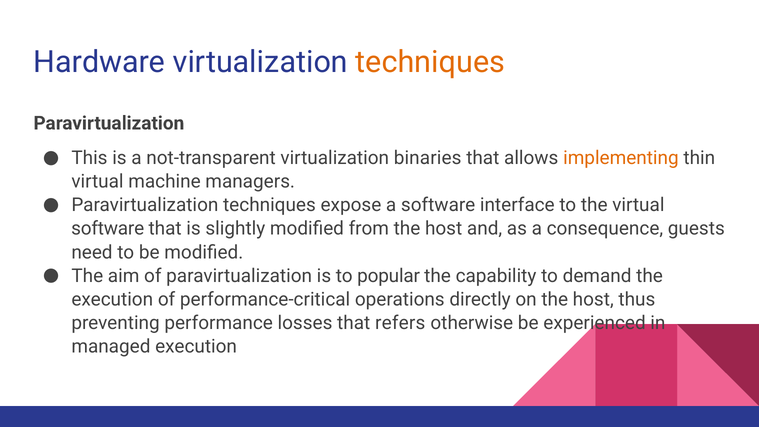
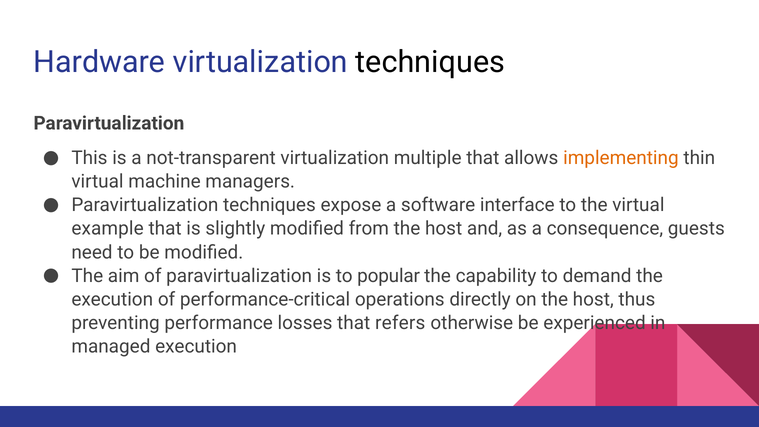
techniques at (430, 62) colour: orange -> black
binaries: binaries -> multiple
software at (108, 229): software -> example
